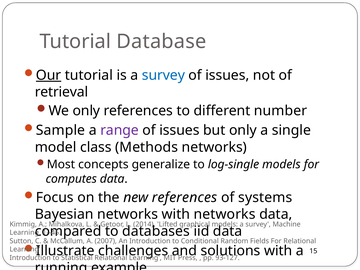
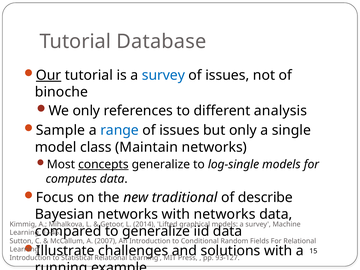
retrieval: retrieval -> binoche
number: number -> analysis
range colour: purple -> blue
Methods: Methods -> Maintain
concepts underline: none -> present
new references: references -> traditional
systems: systems -> describe
to databases: databases -> generalize
